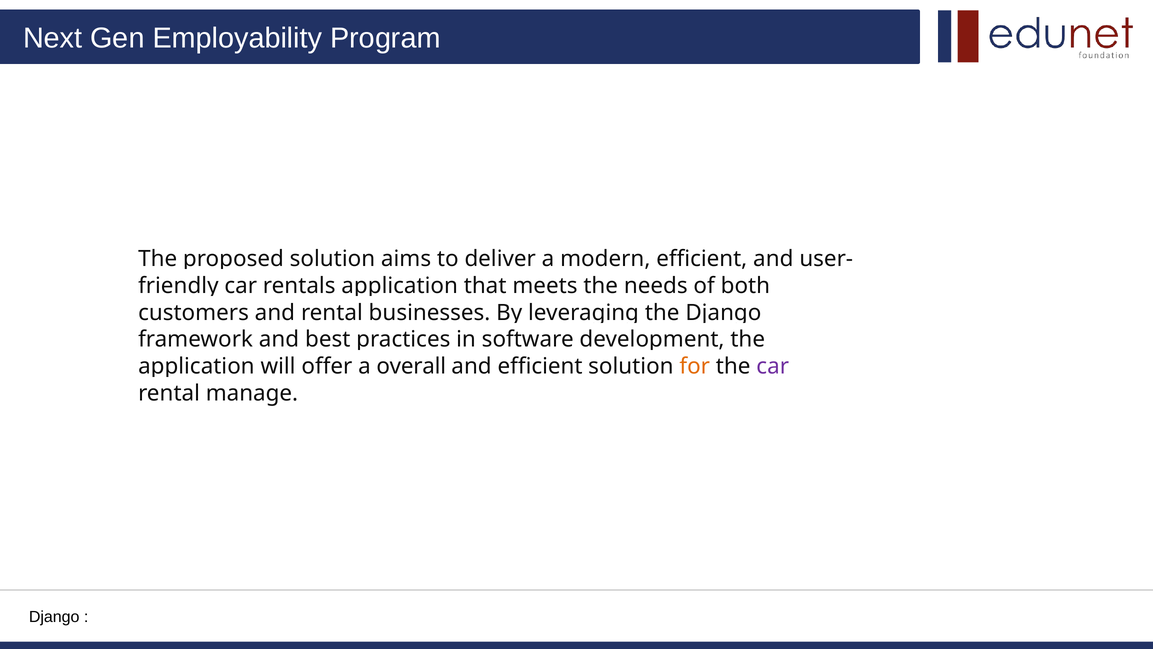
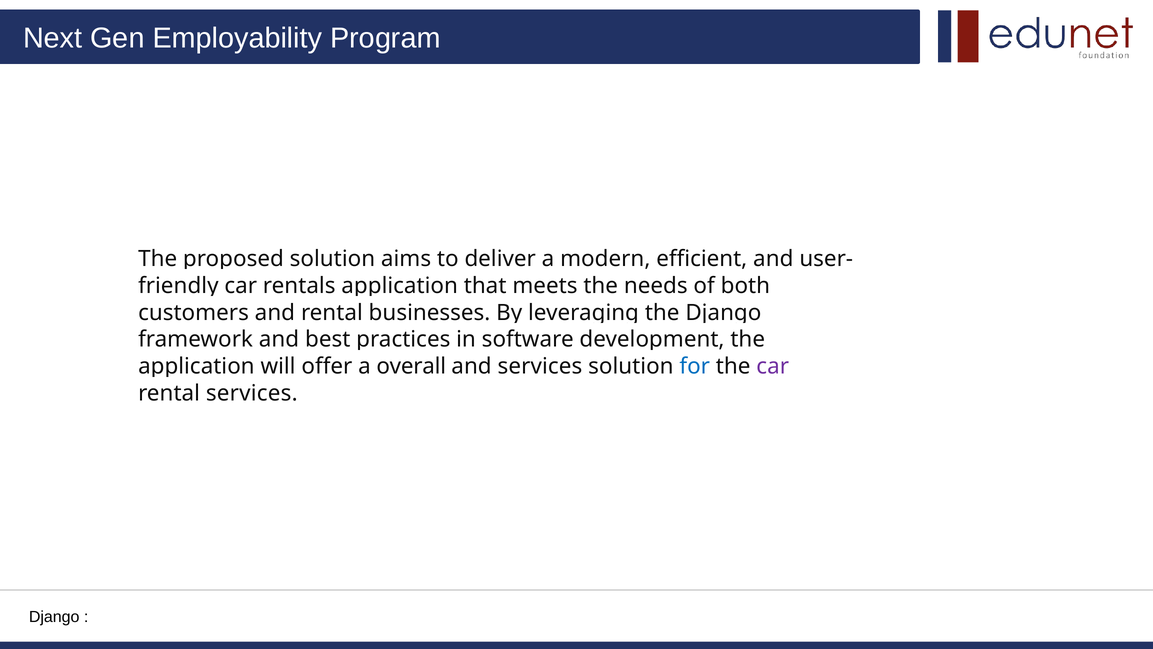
and efficient: efficient -> services
for colour: orange -> blue
rental manage: manage -> services
